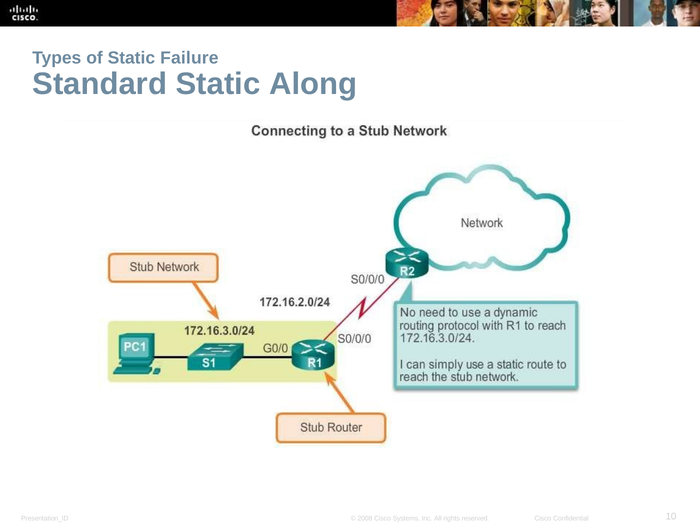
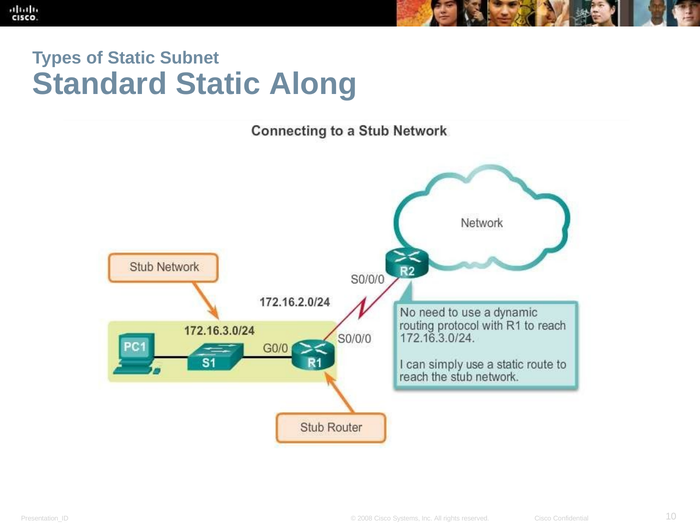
Failure: Failure -> Subnet
